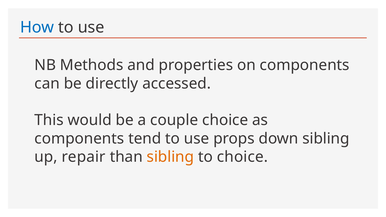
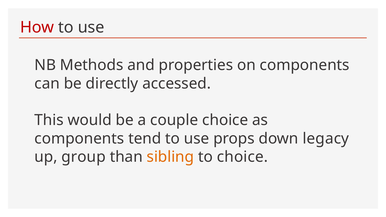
How colour: blue -> red
down sibling: sibling -> legacy
repair: repair -> group
